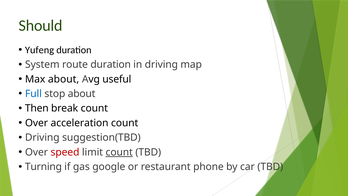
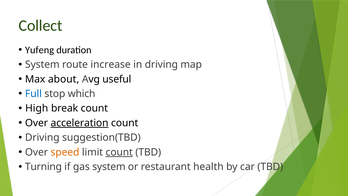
Should: Should -> Collect
route duration: duration -> increase
stop about: about -> which
Then: Then -> High
acceleration underline: none -> present
speed colour: red -> orange
gas google: google -> system
phone: phone -> health
